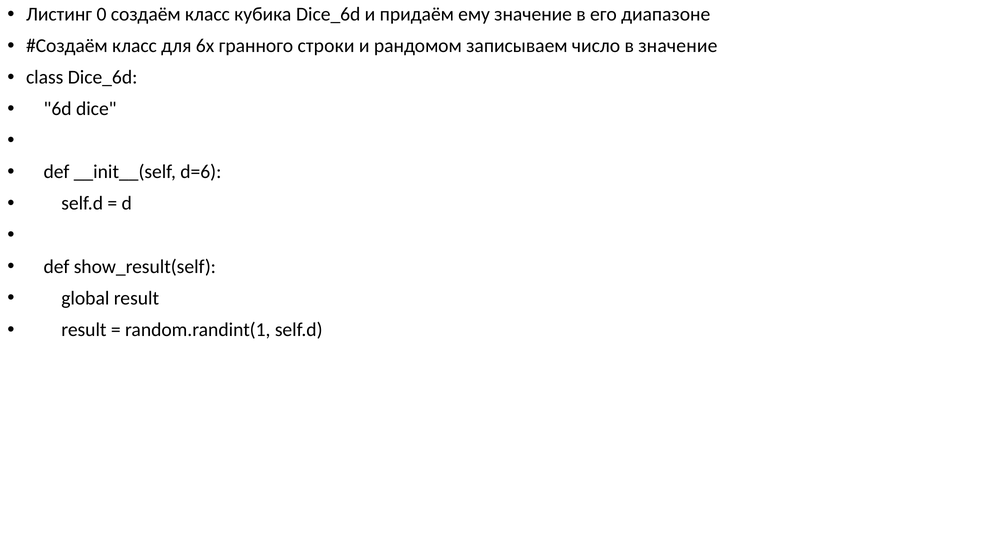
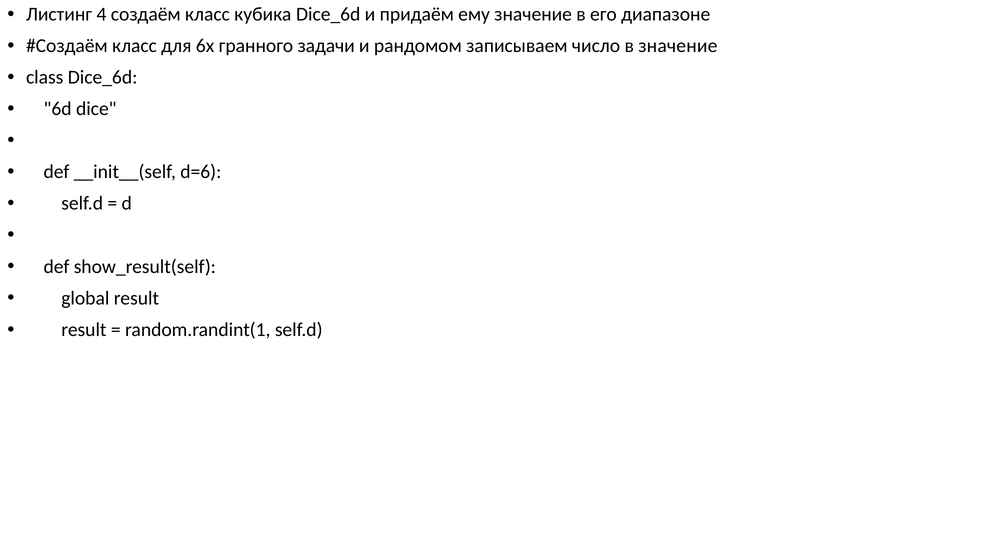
0: 0 -> 4
строки: строки -> задачи
